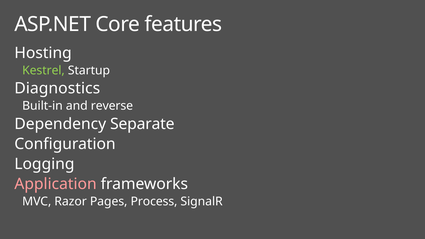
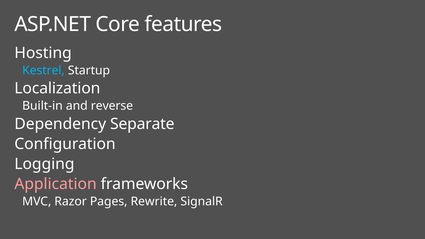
Kestrel colour: light green -> light blue
Diagnostics: Diagnostics -> Localization
Process: Process -> Rewrite
